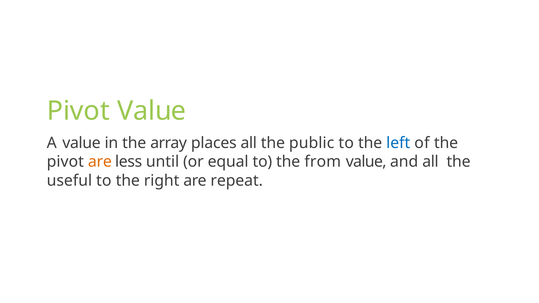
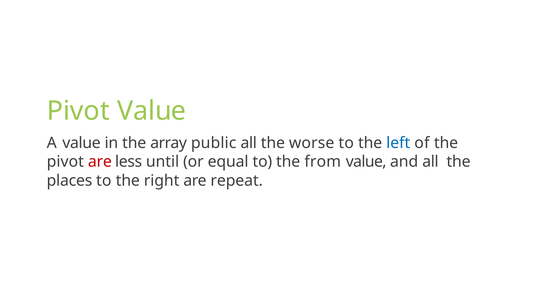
places: places -> public
public: public -> worse
are at (100, 162) colour: orange -> red
useful: useful -> places
